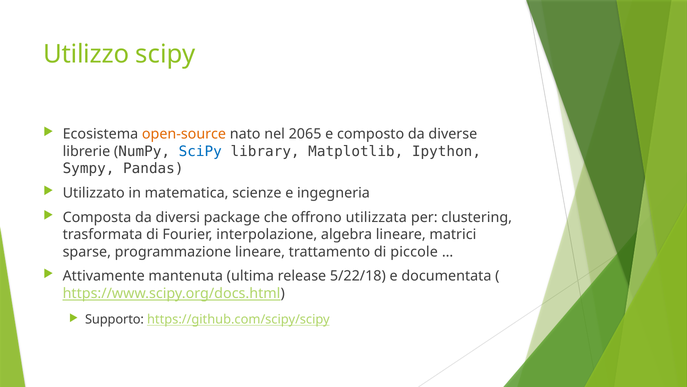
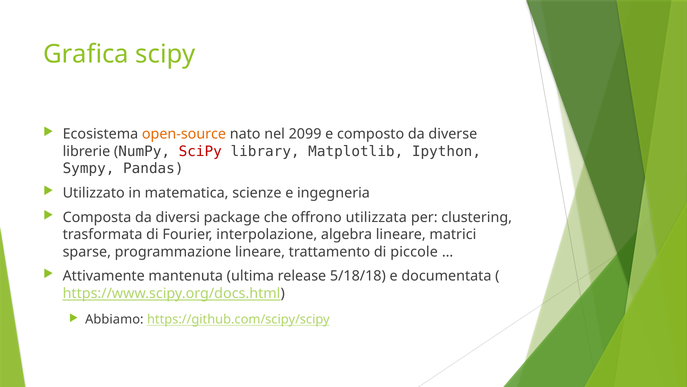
Utilizzo: Utilizzo -> Grafica
2065: 2065 -> 2099
SciPy at (200, 151) colour: blue -> red
5/22/18: 5/22/18 -> 5/18/18
Supporto: Supporto -> Abbiamo
